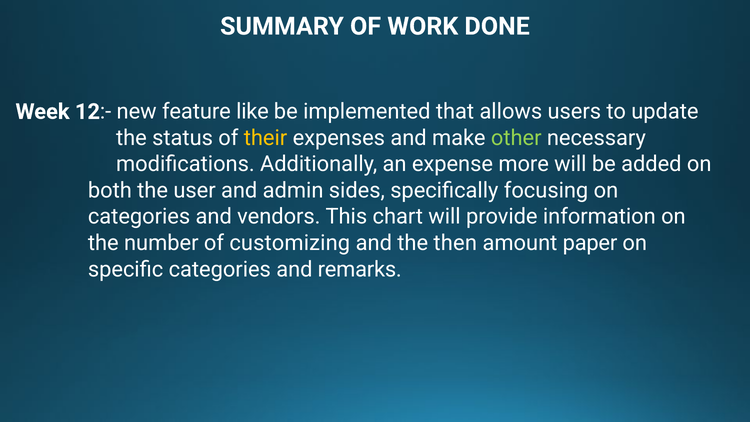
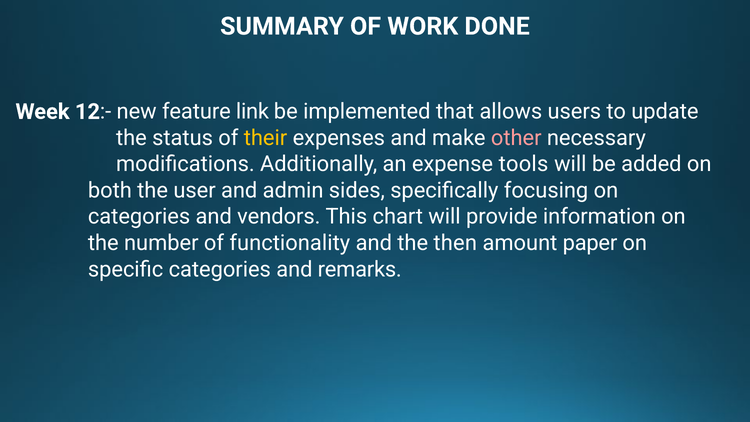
like: like -> link
other colour: light green -> pink
more: more -> tools
customizing: customizing -> functionality
